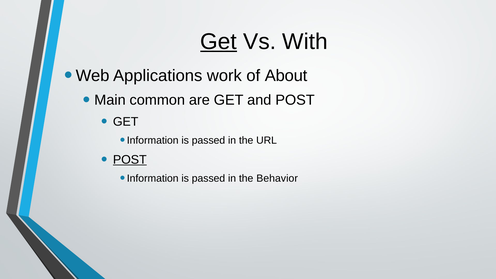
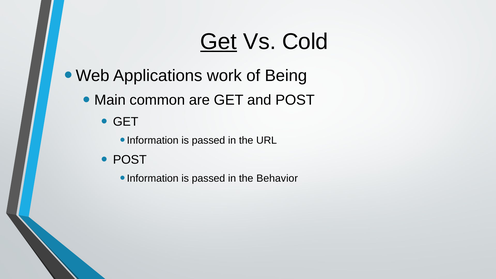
With: With -> Cold
About: About -> Being
POST at (130, 160) underline: present -> none
